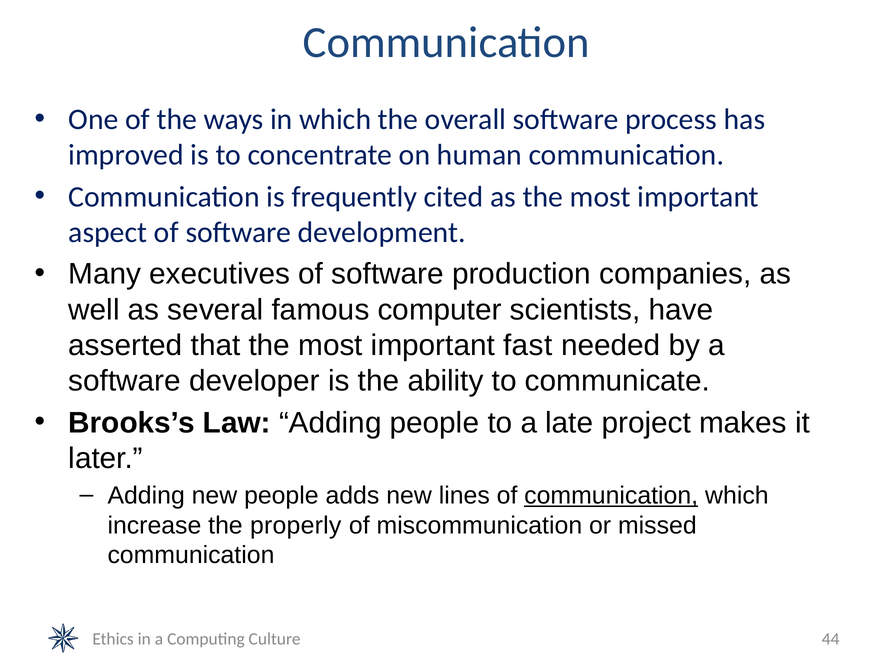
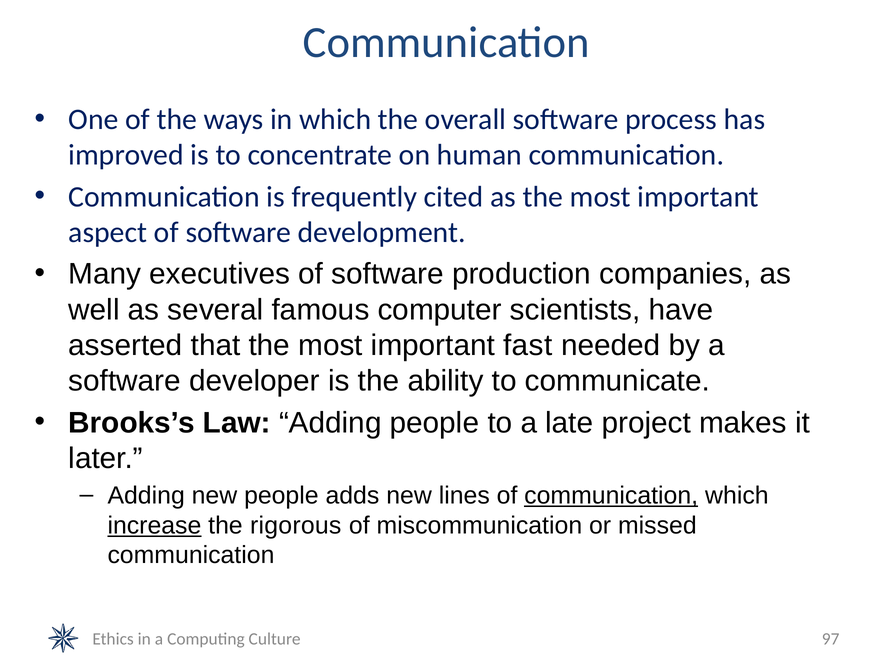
increase underline: none -> present
properly: properly -> rigorous
44: 44 -> 97
